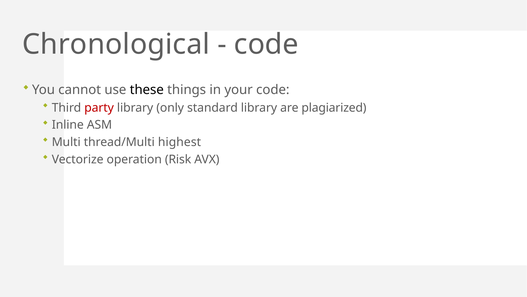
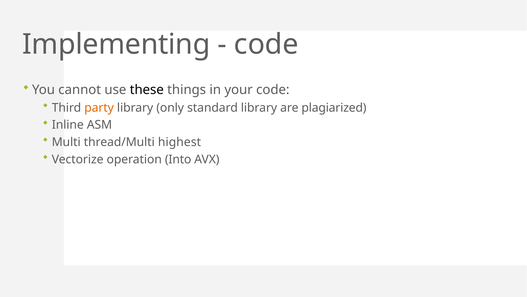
Chronological: Chronological -> Implementing
party colour: red -> orange
Risk: Risk -> Into
